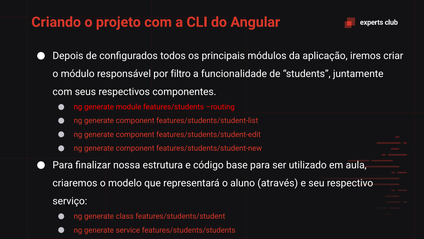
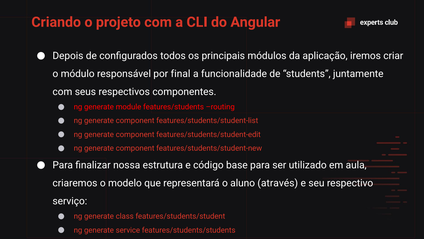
filtro: filtro -> final
